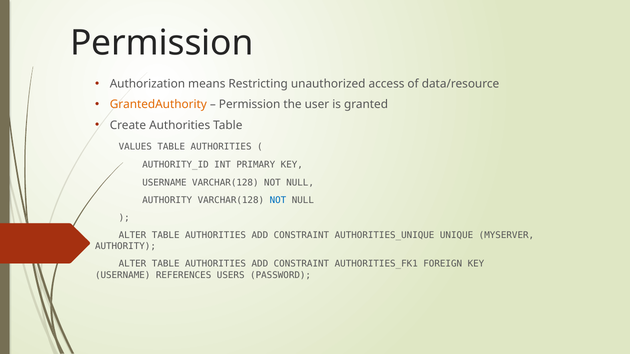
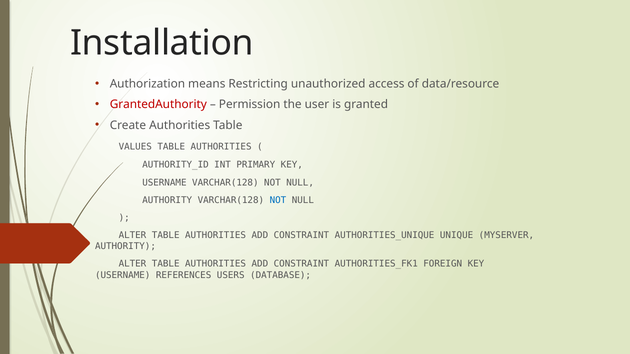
Permission at (162, 43): Permission -> Installation
GrantedAuthority colour: orange -> red
PASSWORD: PASSWORD -> DATABASE
